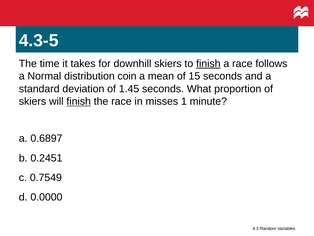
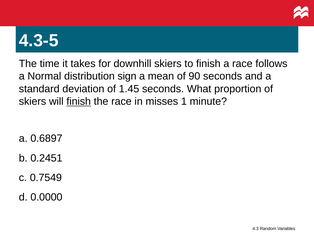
finish at (208, 64) underline: present -> none
coin: coin -> sign
15: 15 -> 90
